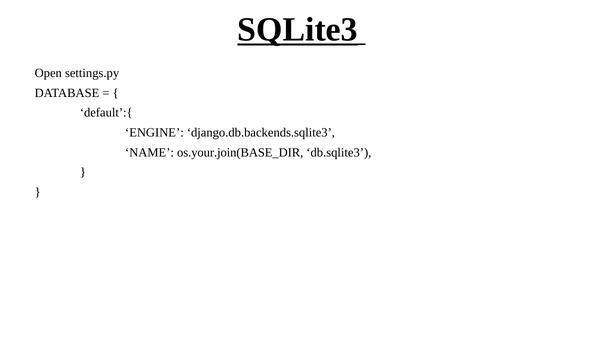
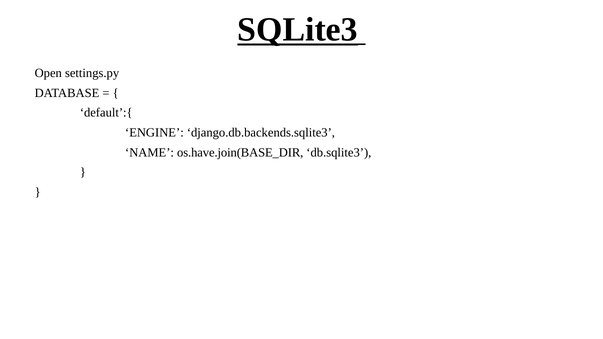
os.your.join(BASE_DIR: os.your.join(BASE_DIR -> os.have.join(BASE_DIR
